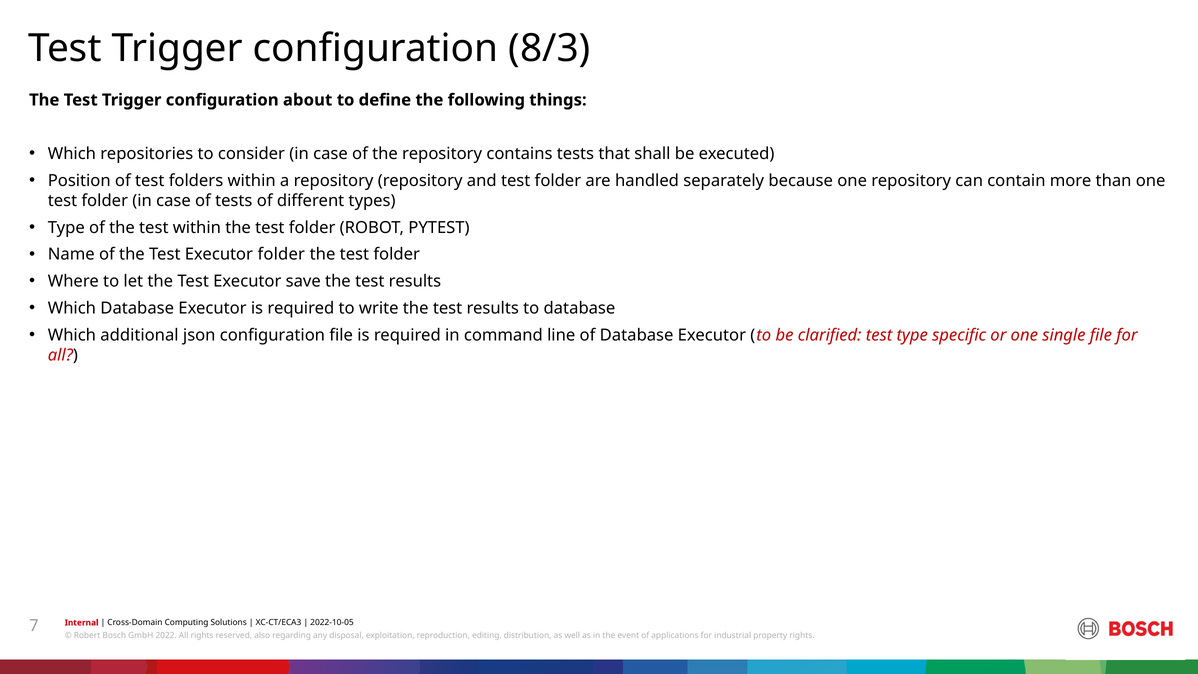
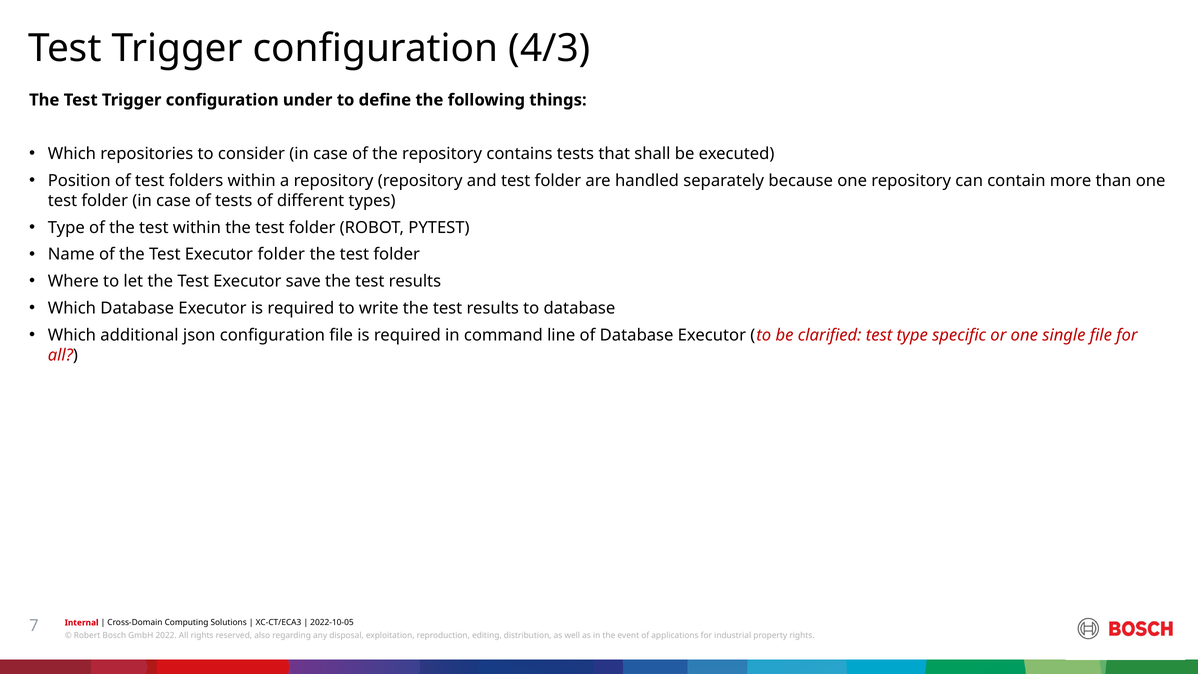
8/3: 8/3 -> 4/3
about: about -> under
